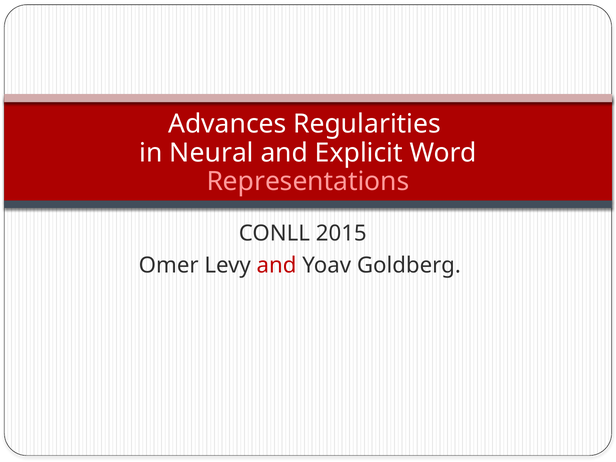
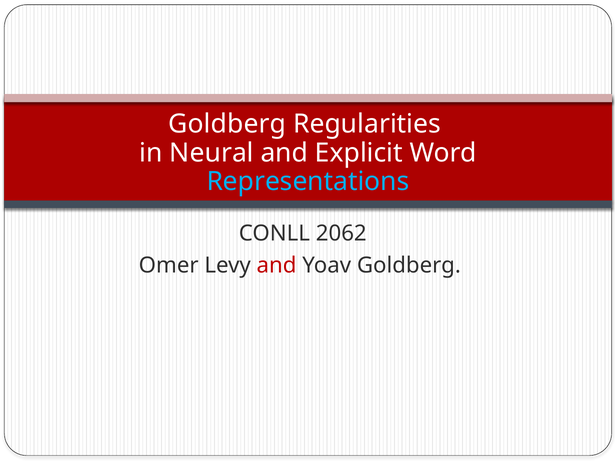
Advances at (227, 124): Advances -> Goldberg
Representations colour: pink -> light blue
2015: 2015 -> 2062
